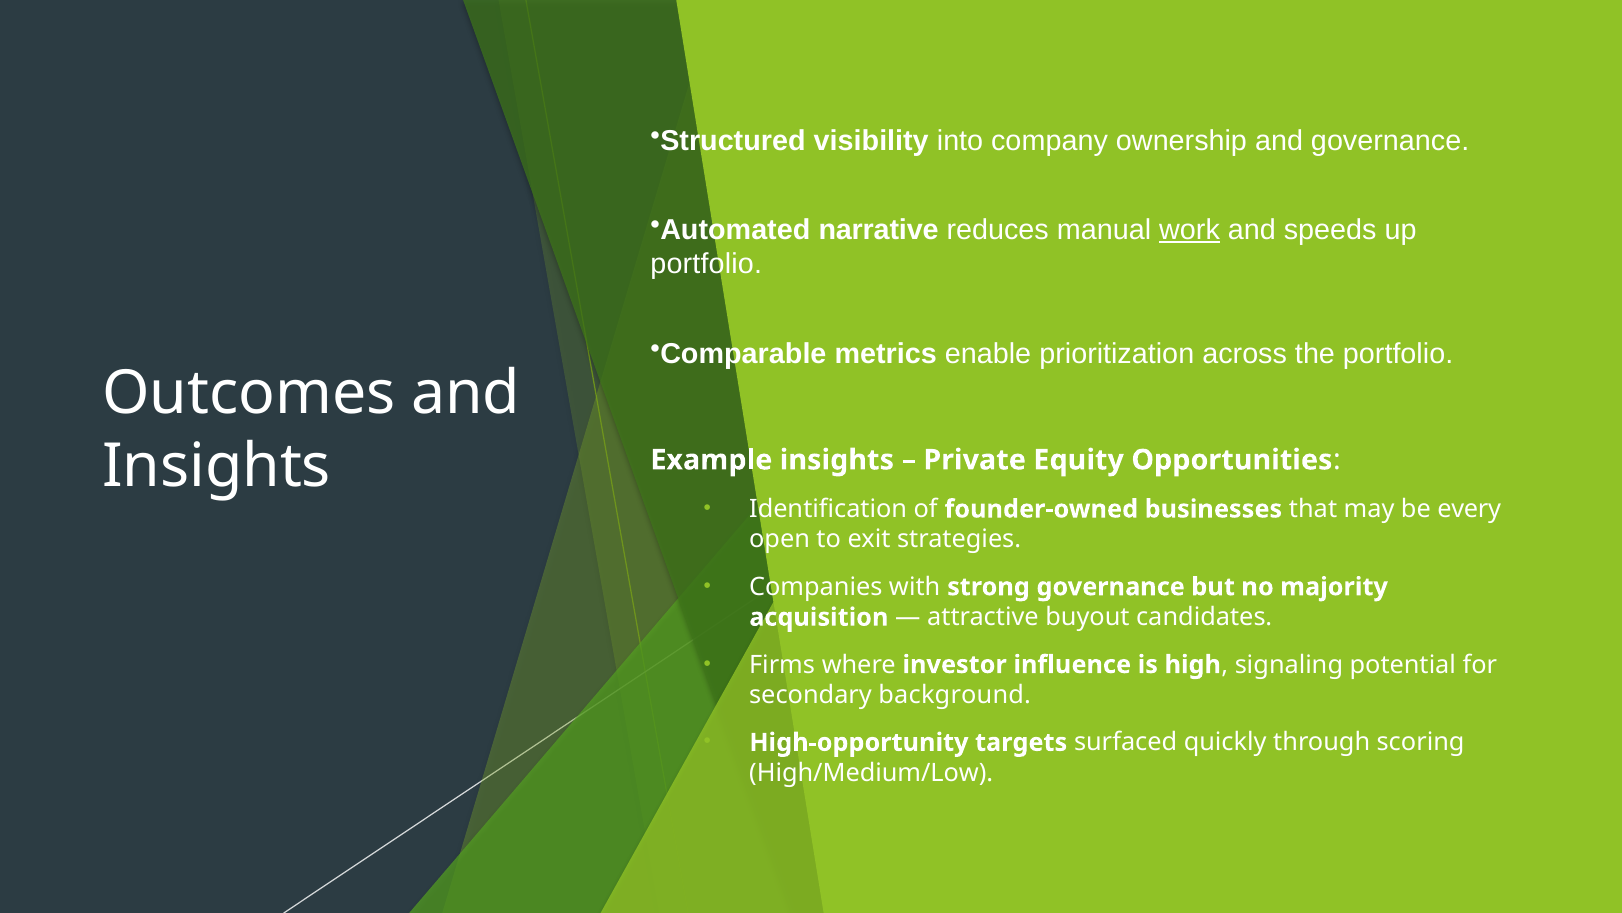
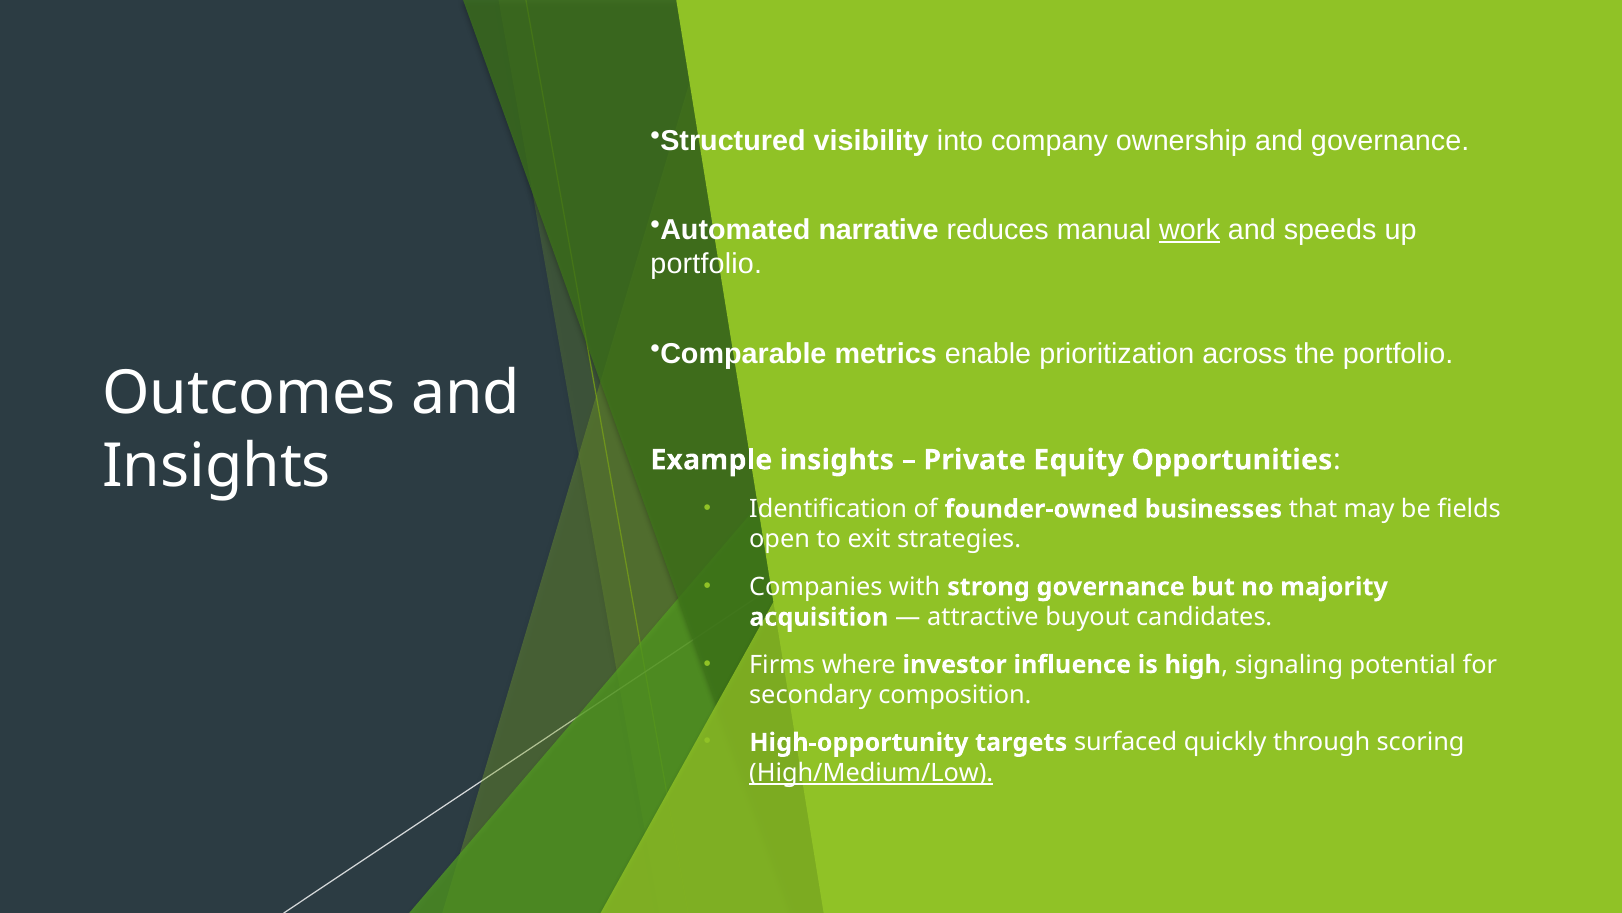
every: every -> fields
background: background -> composition
High/Medium/Low underline: none -> present
